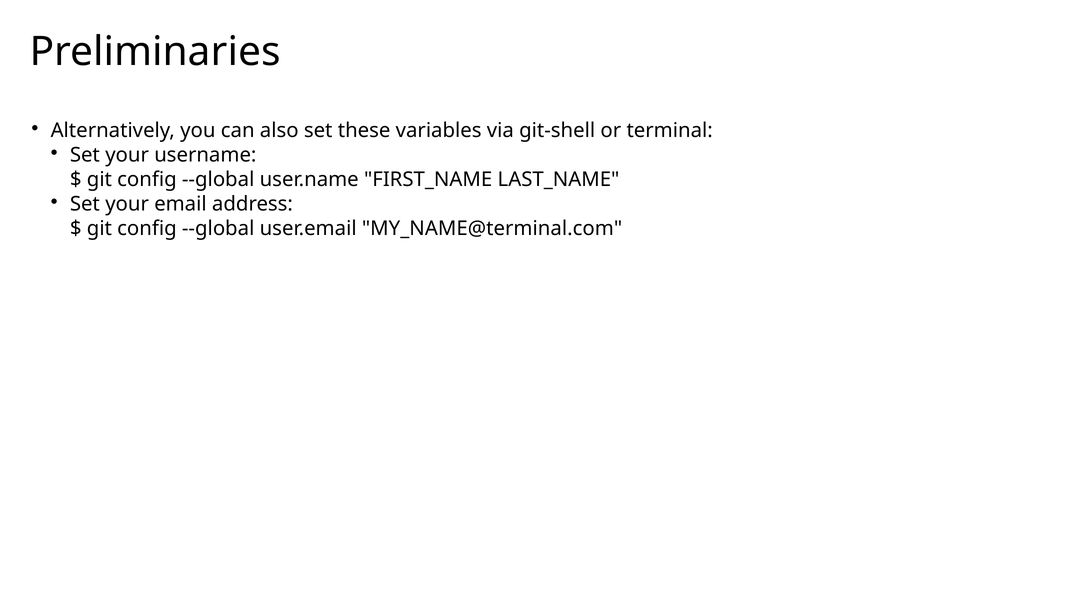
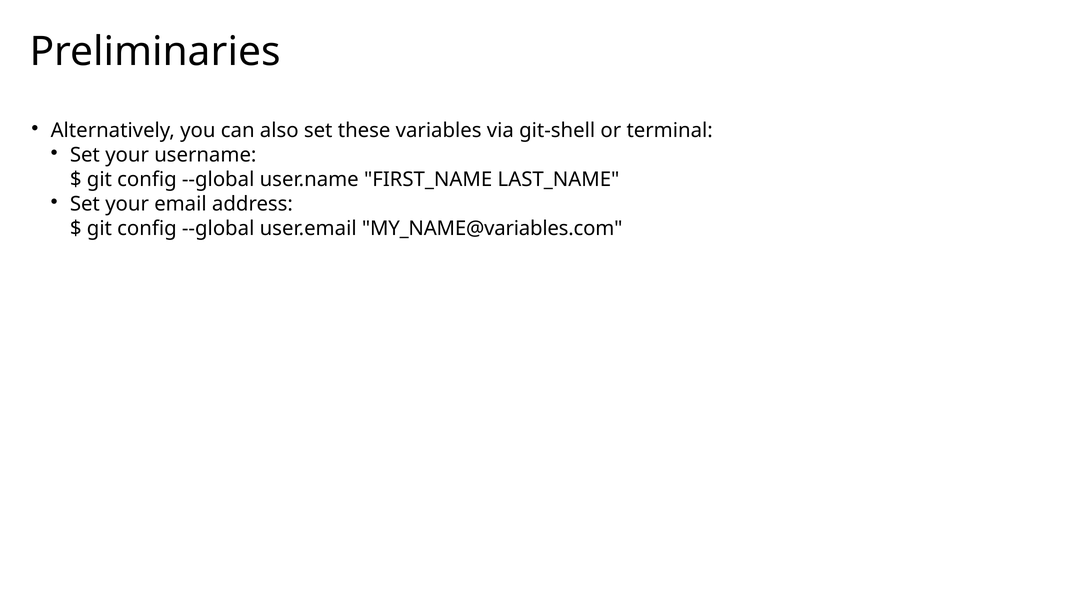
MY_NAME@terminal.com: MY_NAME@terminal.com -> MY_NAME@variables.com
